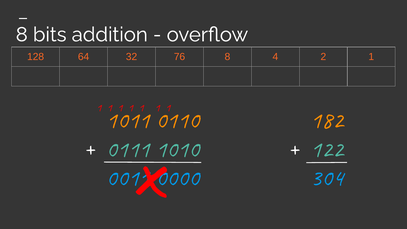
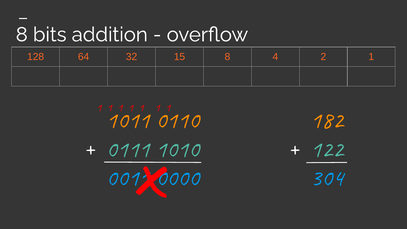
76: 76 -> 15
